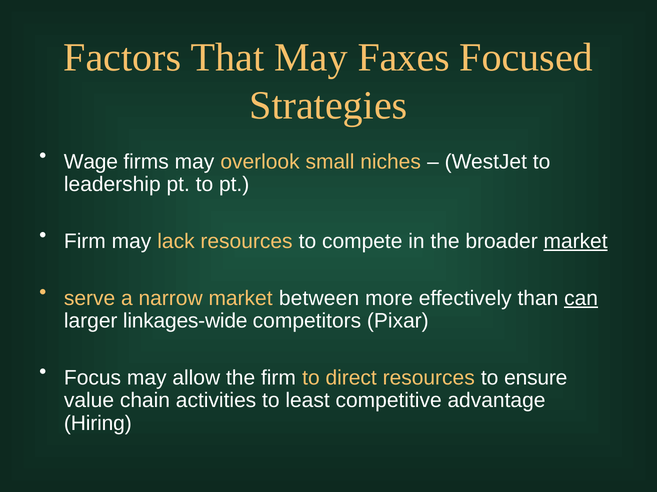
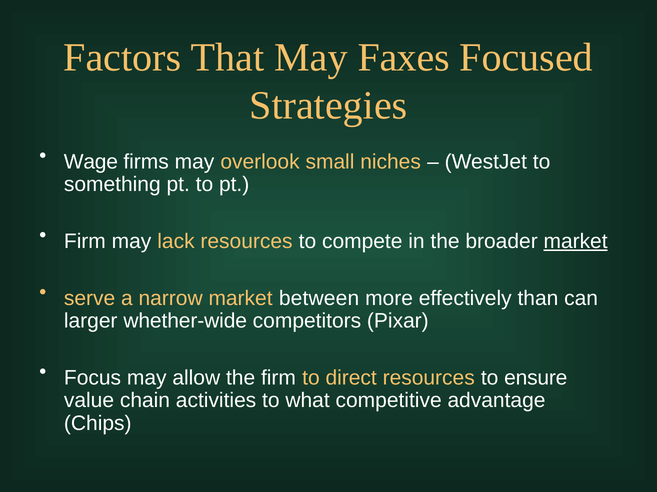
leadership: leadership -> something
can underline: present -> none
linkages-wide: linkages-wide -> whether-wide
least: least -> what
Hiring: Hiring -> Chips
